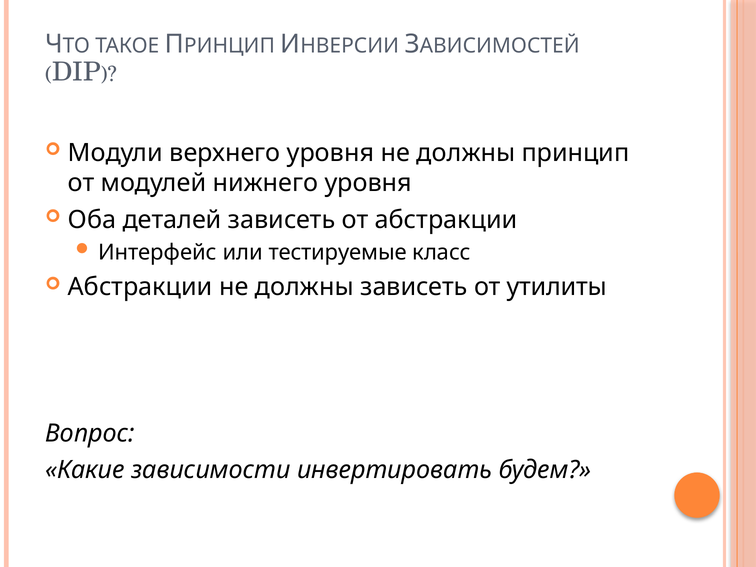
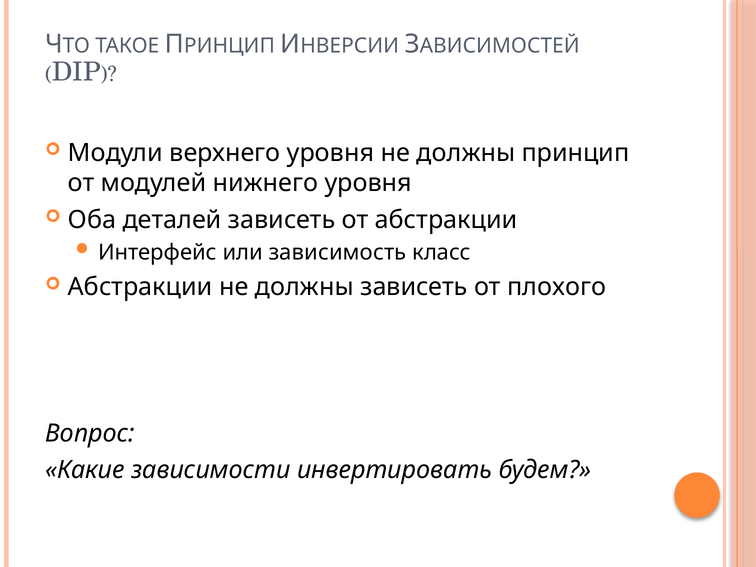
тестируемые: тестируемые -> зависимость
утилиты: утилиты -> плохого
